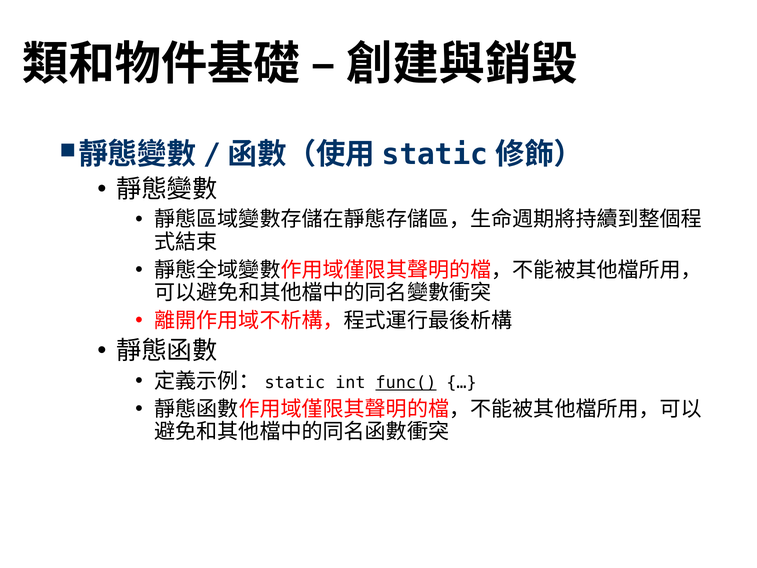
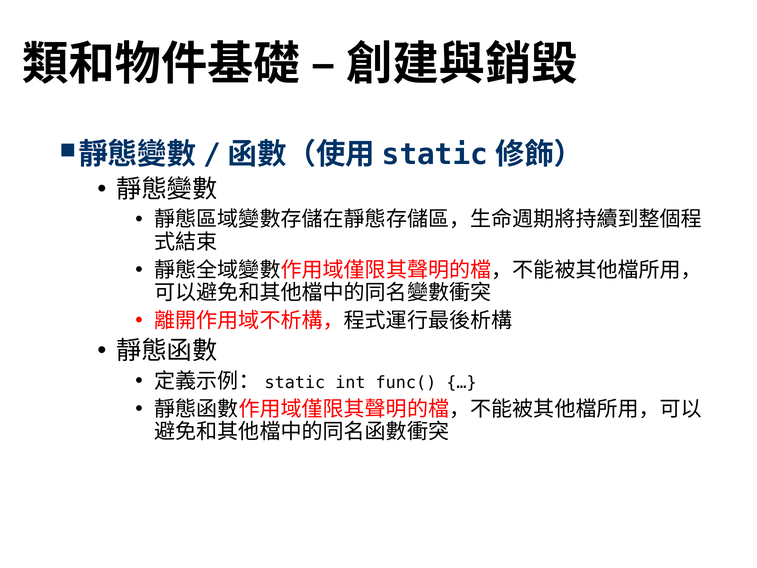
func( underline: present -> none
